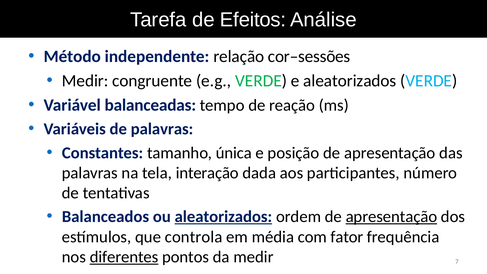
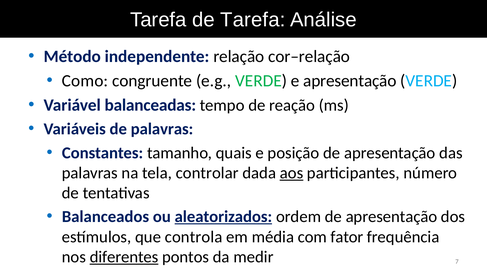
de Efeitos: Efeitos -> Tarefa
cor–sessões: cor–sessões -> cor–relação
Medir at (85, 81): Medir -> Como
e aleatorizados: aleatorizados -> apresentação
única: única -> quais
interação: interação -> controlar
aos underline: none -> present
apresentação at (391, 217) underline: present -> none
